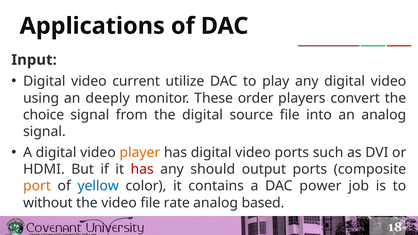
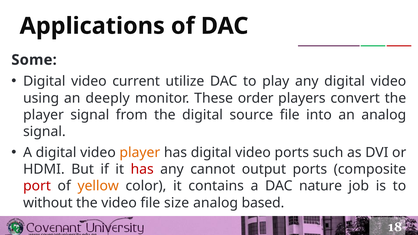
Input: Input -> Some
choice at (44, 115): choice -> player
should: should -> cannot
port colour: orange -> red
yellow colour: blue -> orange
power: power -> nature
rate: rate -> size
